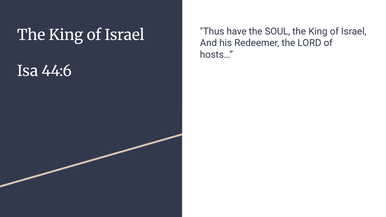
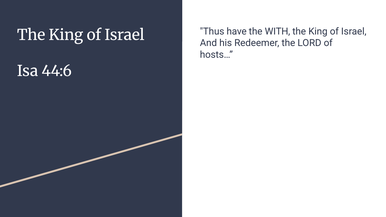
SOUL: SOUL -> WITH
